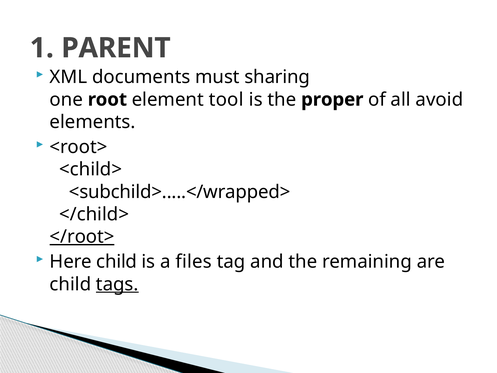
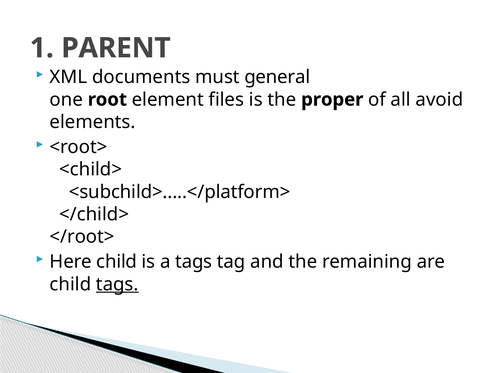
sharing: sharing -> general
tool: tool -> files
<subchild>.....</wrapped>: <subchild>.....</wrapped> -> <subchild>.....</platform>
</root> underline: present -> none
a files: files -> tags
